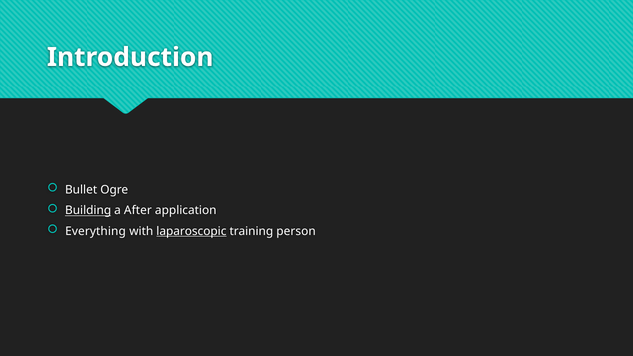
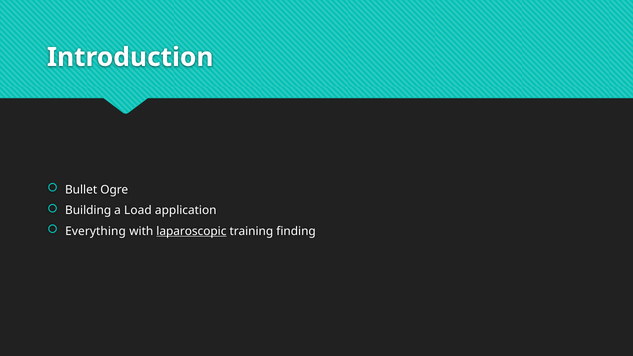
Building underline: present -> none
After: After -> Load
person: person -> finding
